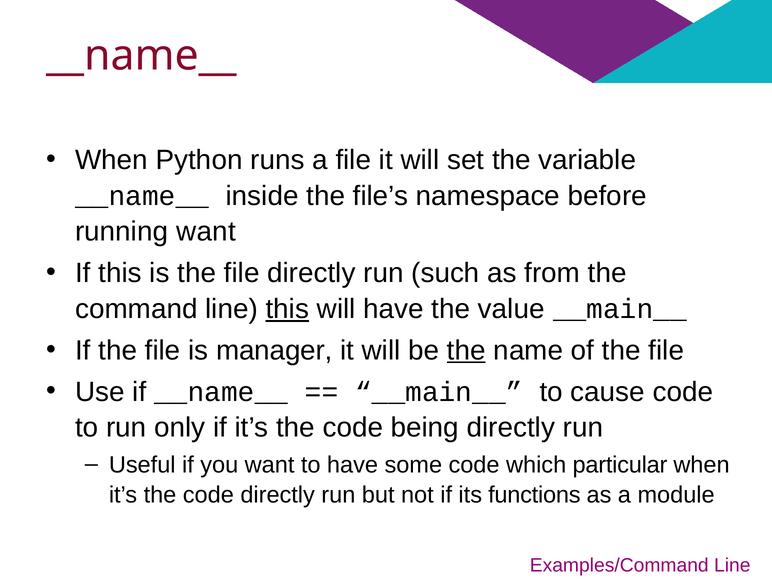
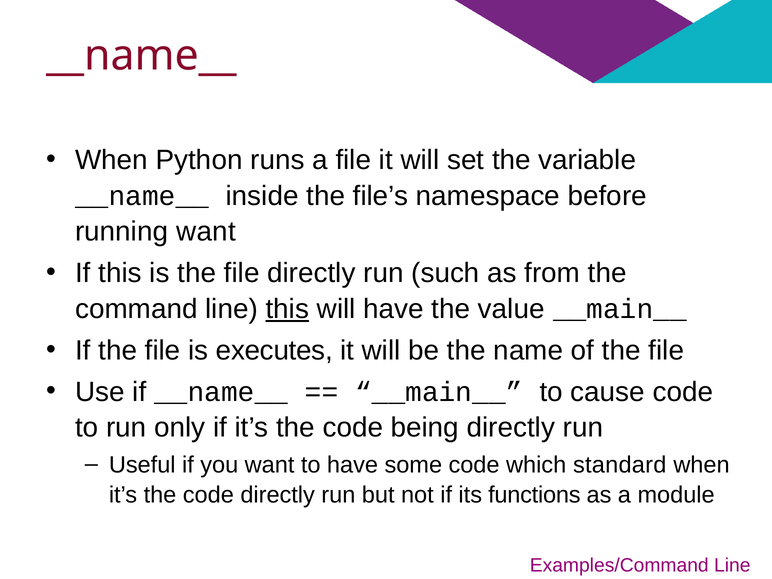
manager: manager -> executes
the at (466, 350) underline: present -> none
particular: particular -> standard
